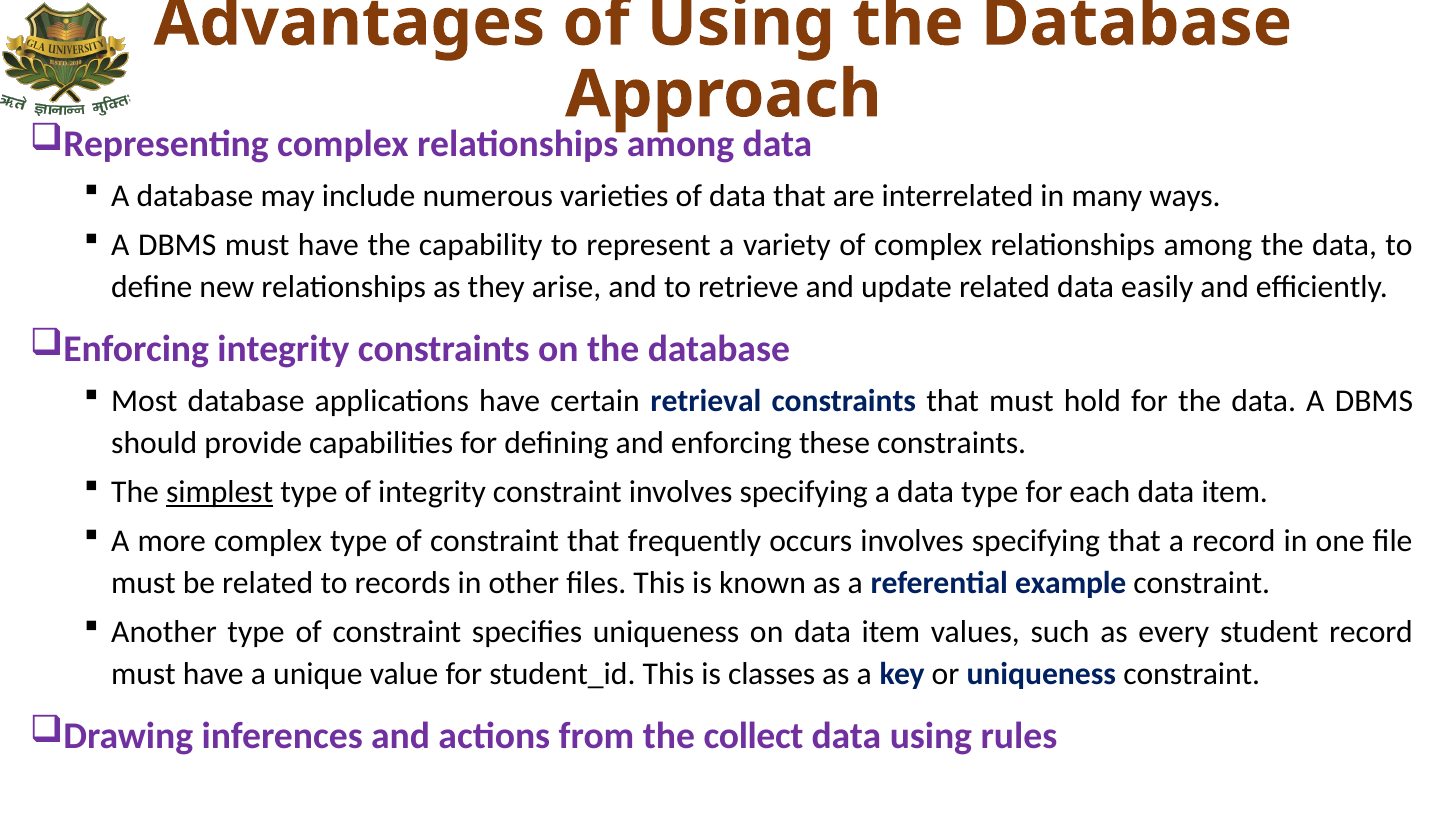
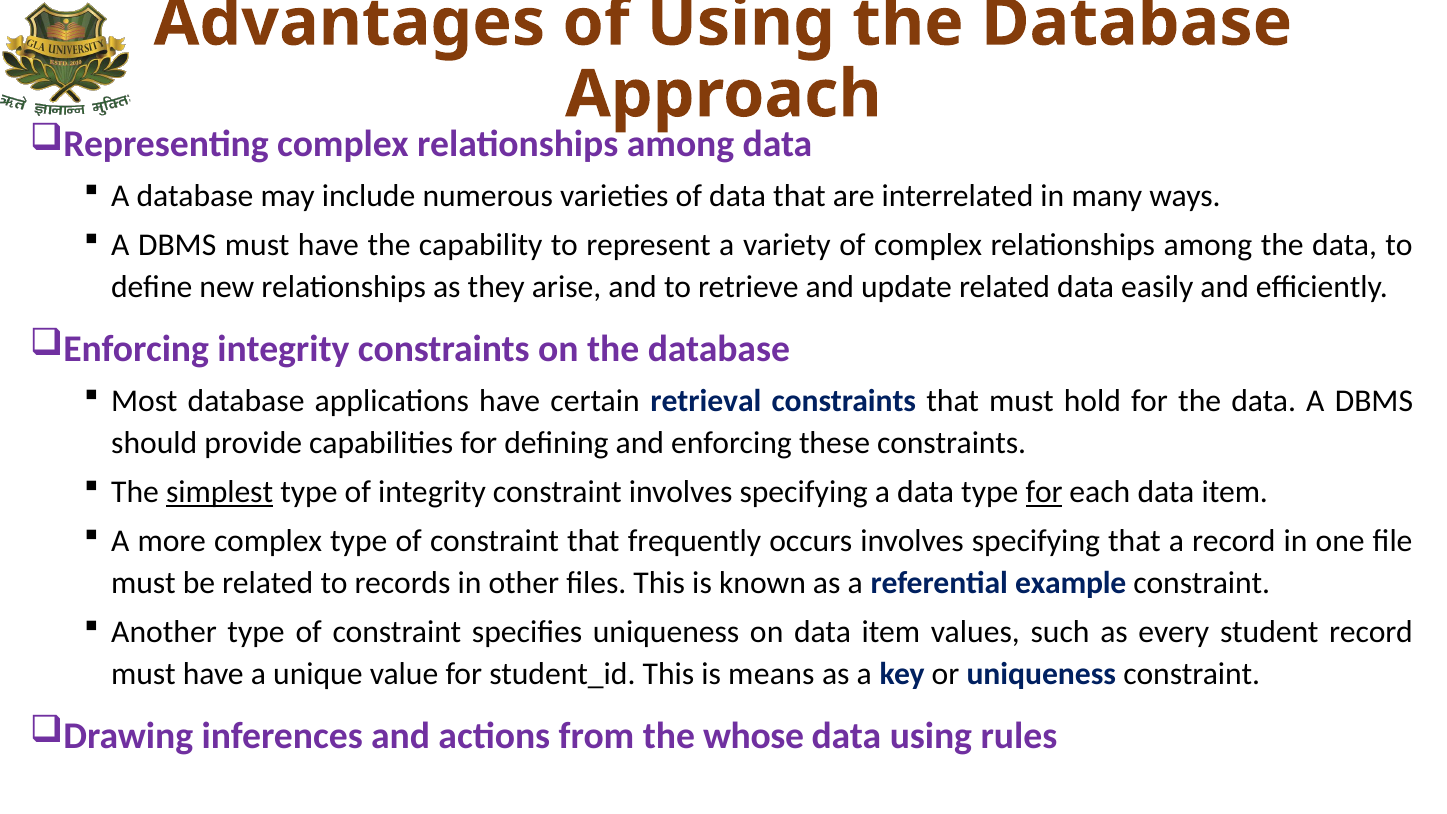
for at (1044, 492) underline: none -> present
classes: classes -> means
collect: collect -> whose
